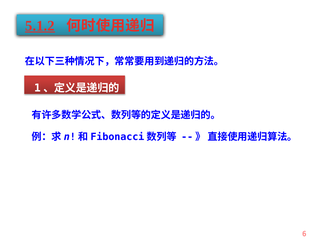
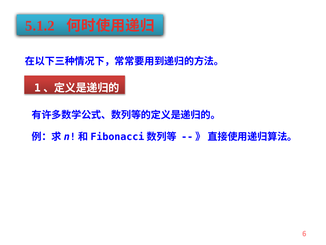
5.1.2 underline: present -> none
